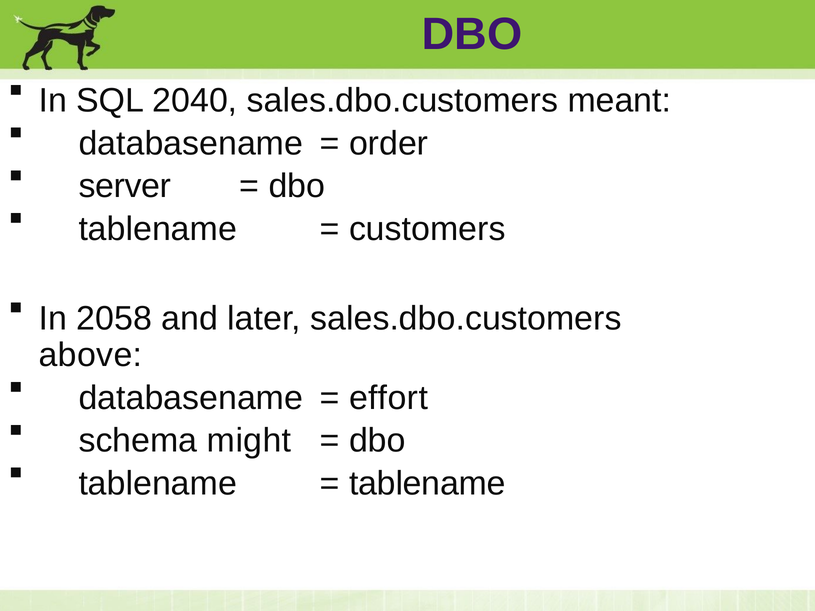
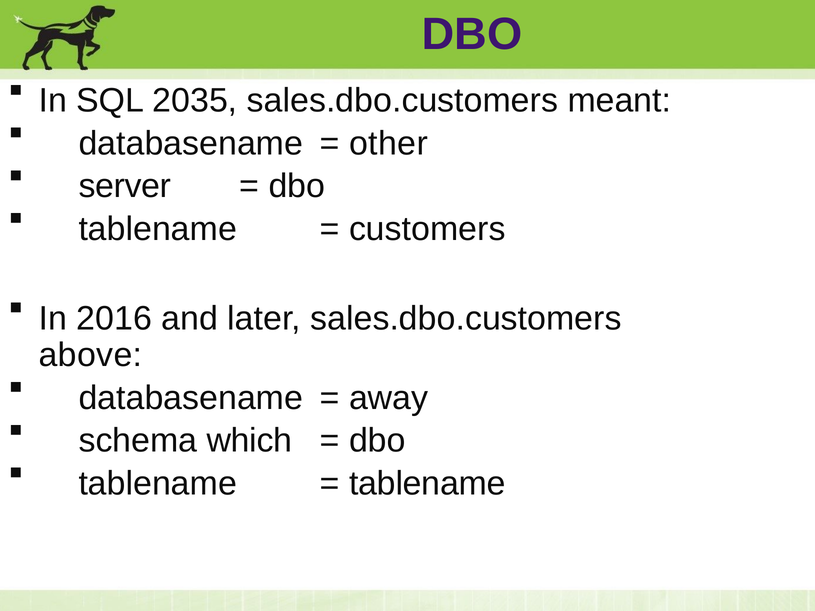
2040: 2040 -> 2035
order: order -> other
2058: 2058 -> 2016
effort: effort -> away
might: might -> which
